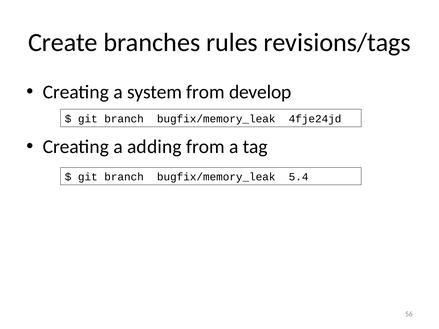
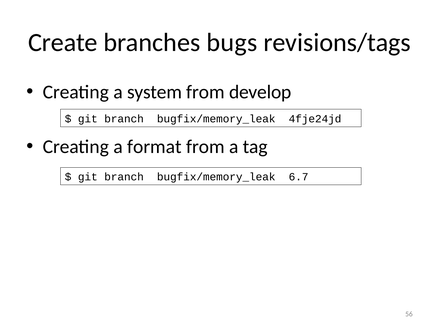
rules: rules -> bugs
adding: adding -> format
5.4: 5.4 -> 6.7
